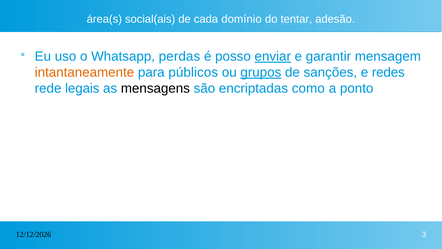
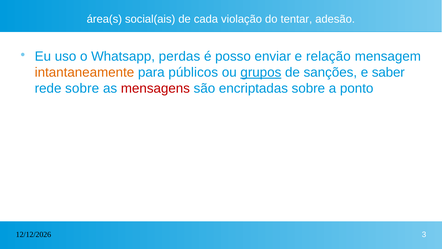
domínio: domínio -> violação
enviar underline: present -> none
garantir: garantir -> relação
redes: redes -> saber
rede legais: legais -> sobre
mensagens colour: black -> red
encriptadas como: como -> sobre
